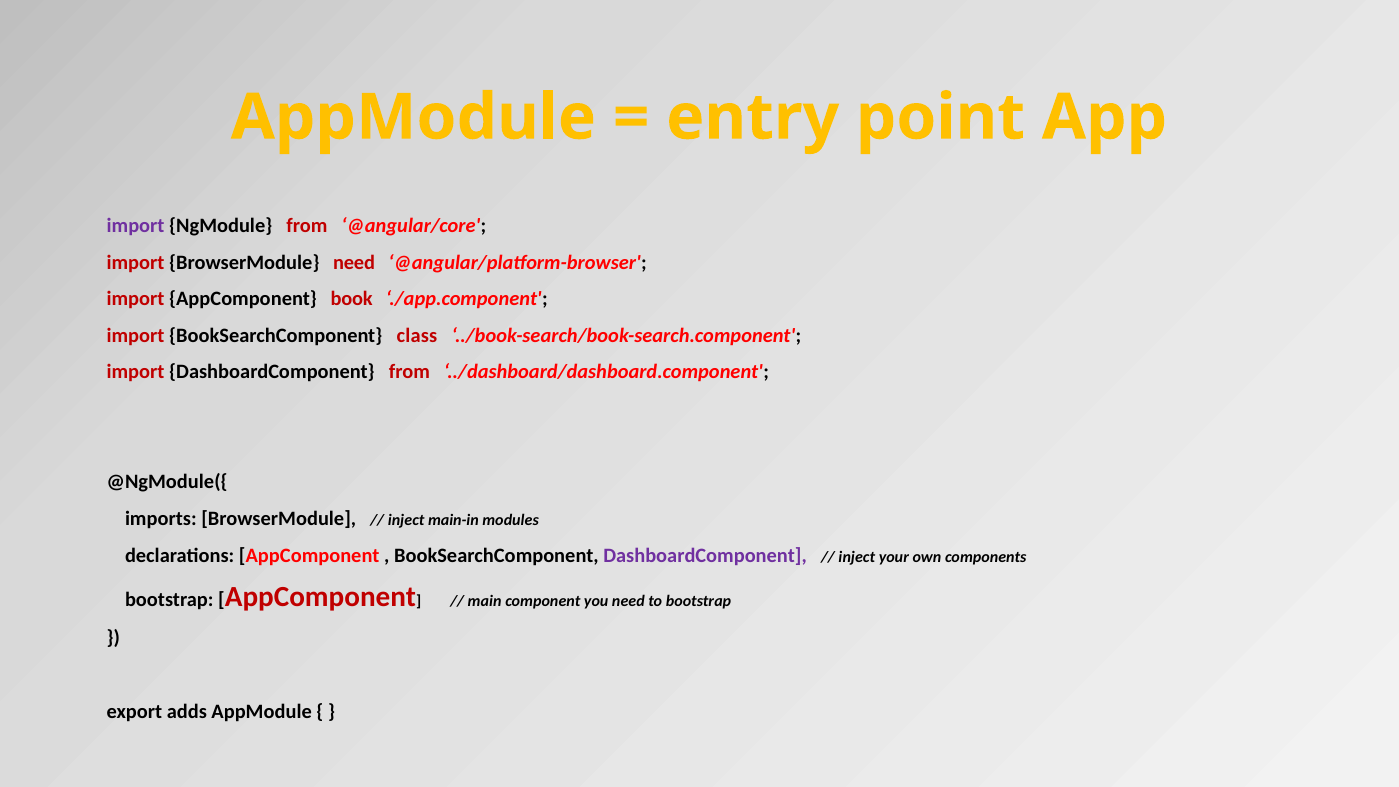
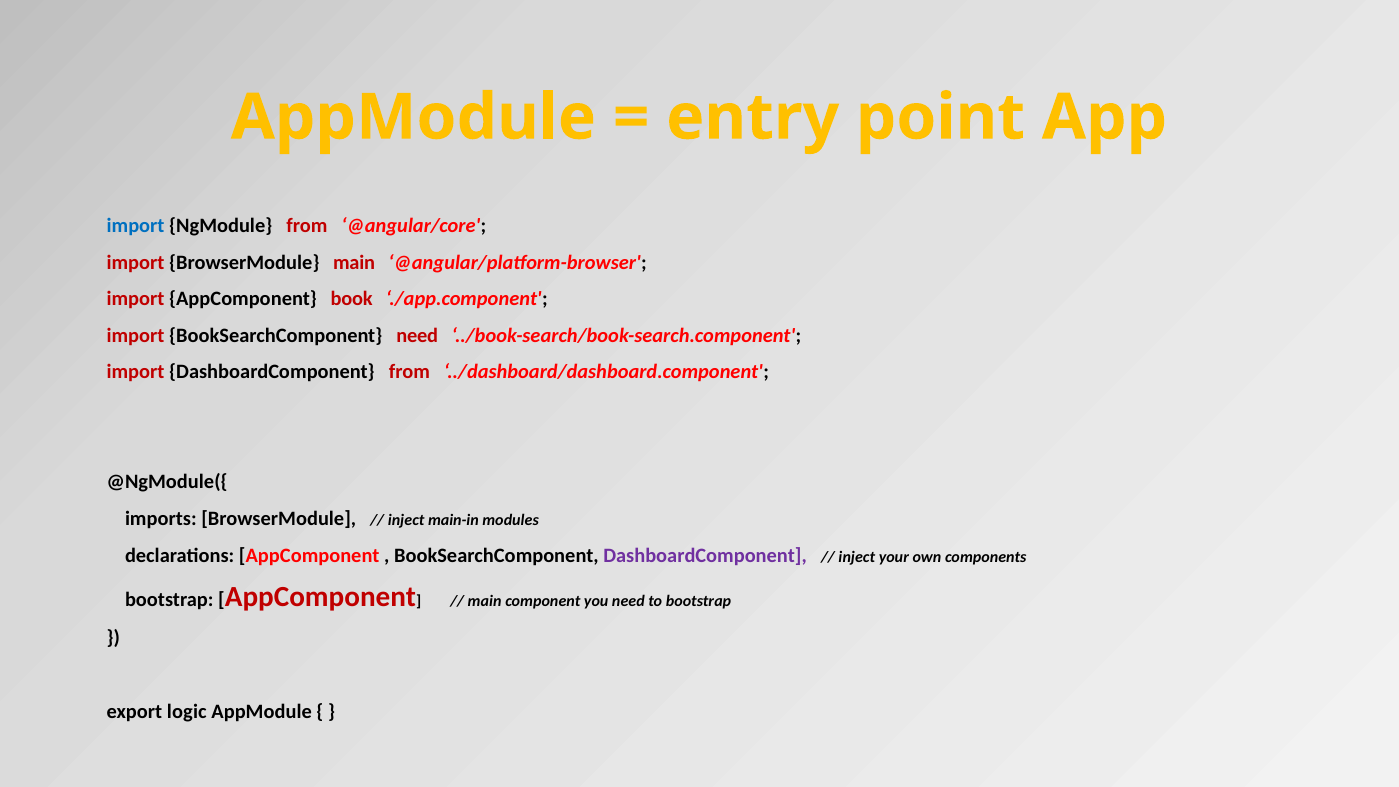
import at (136, 226) colour: purple -> blue
BrowserModule need: need -> main
BookSearchComponent class: class -> need
adds: adds -> logic
